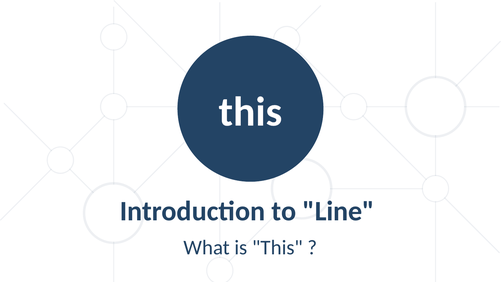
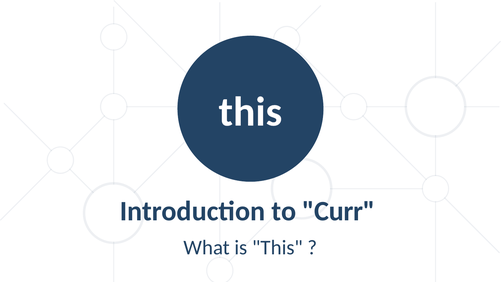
Line: Line -> Curr
